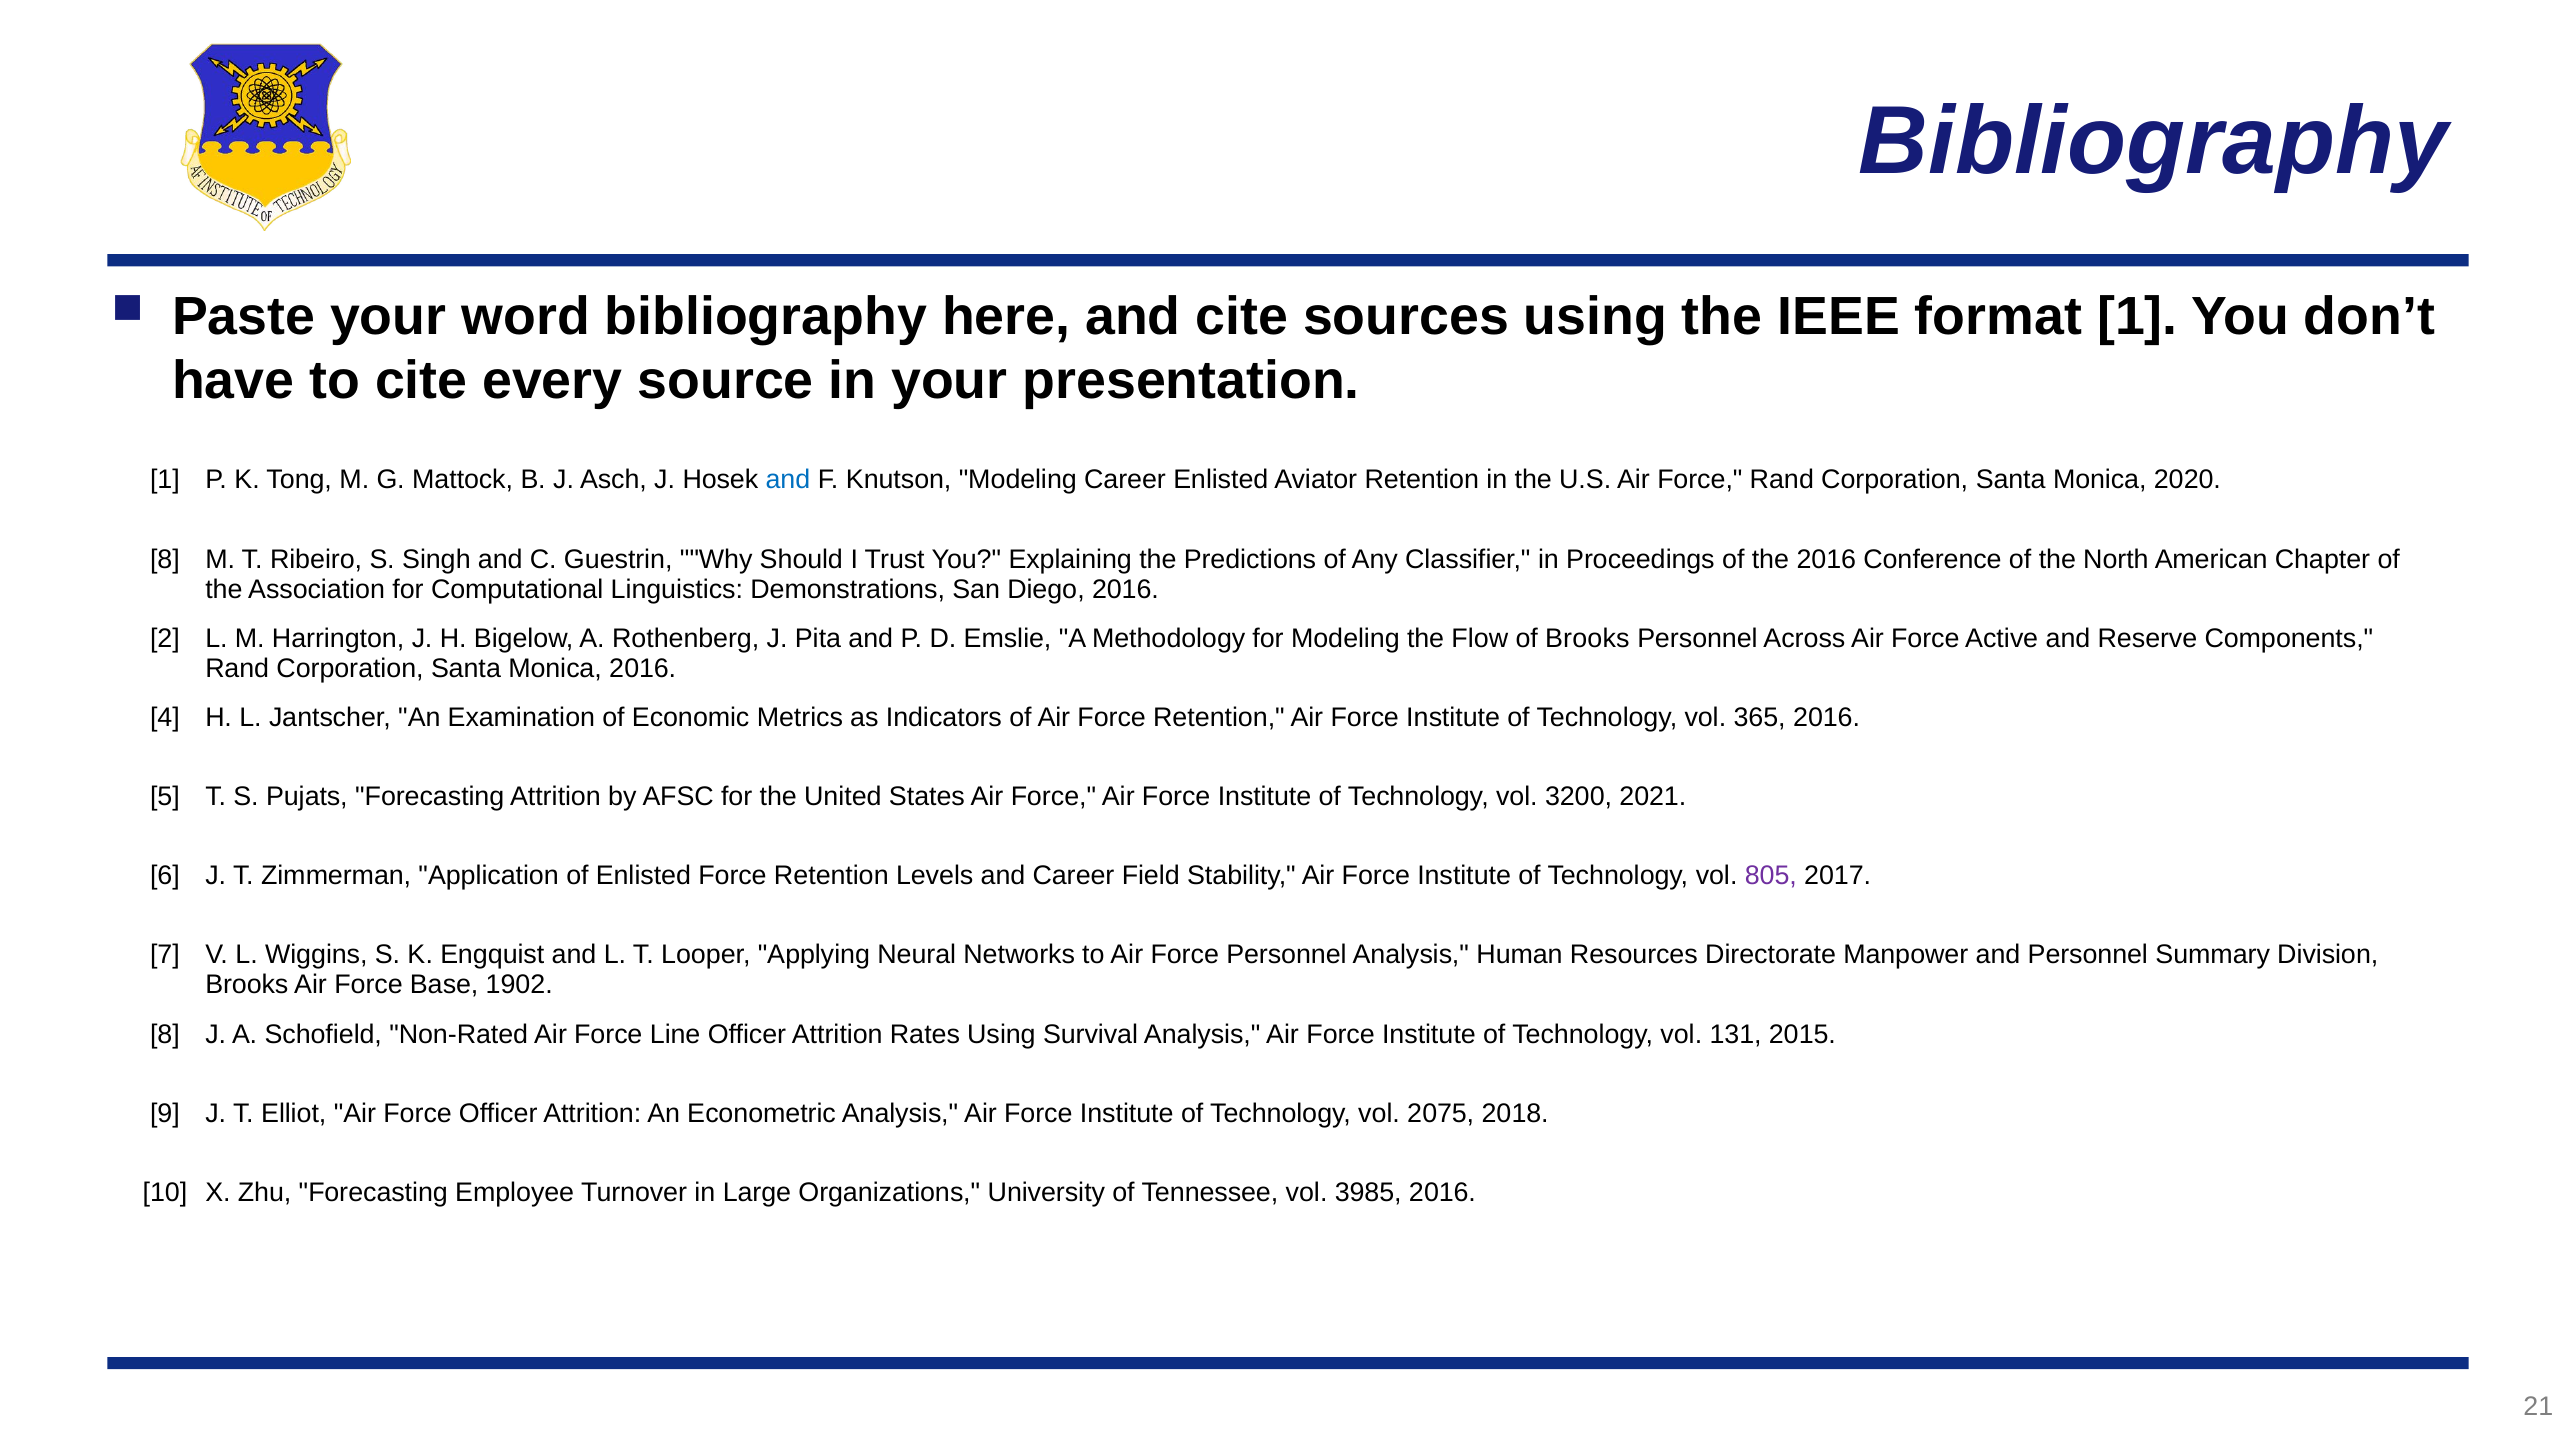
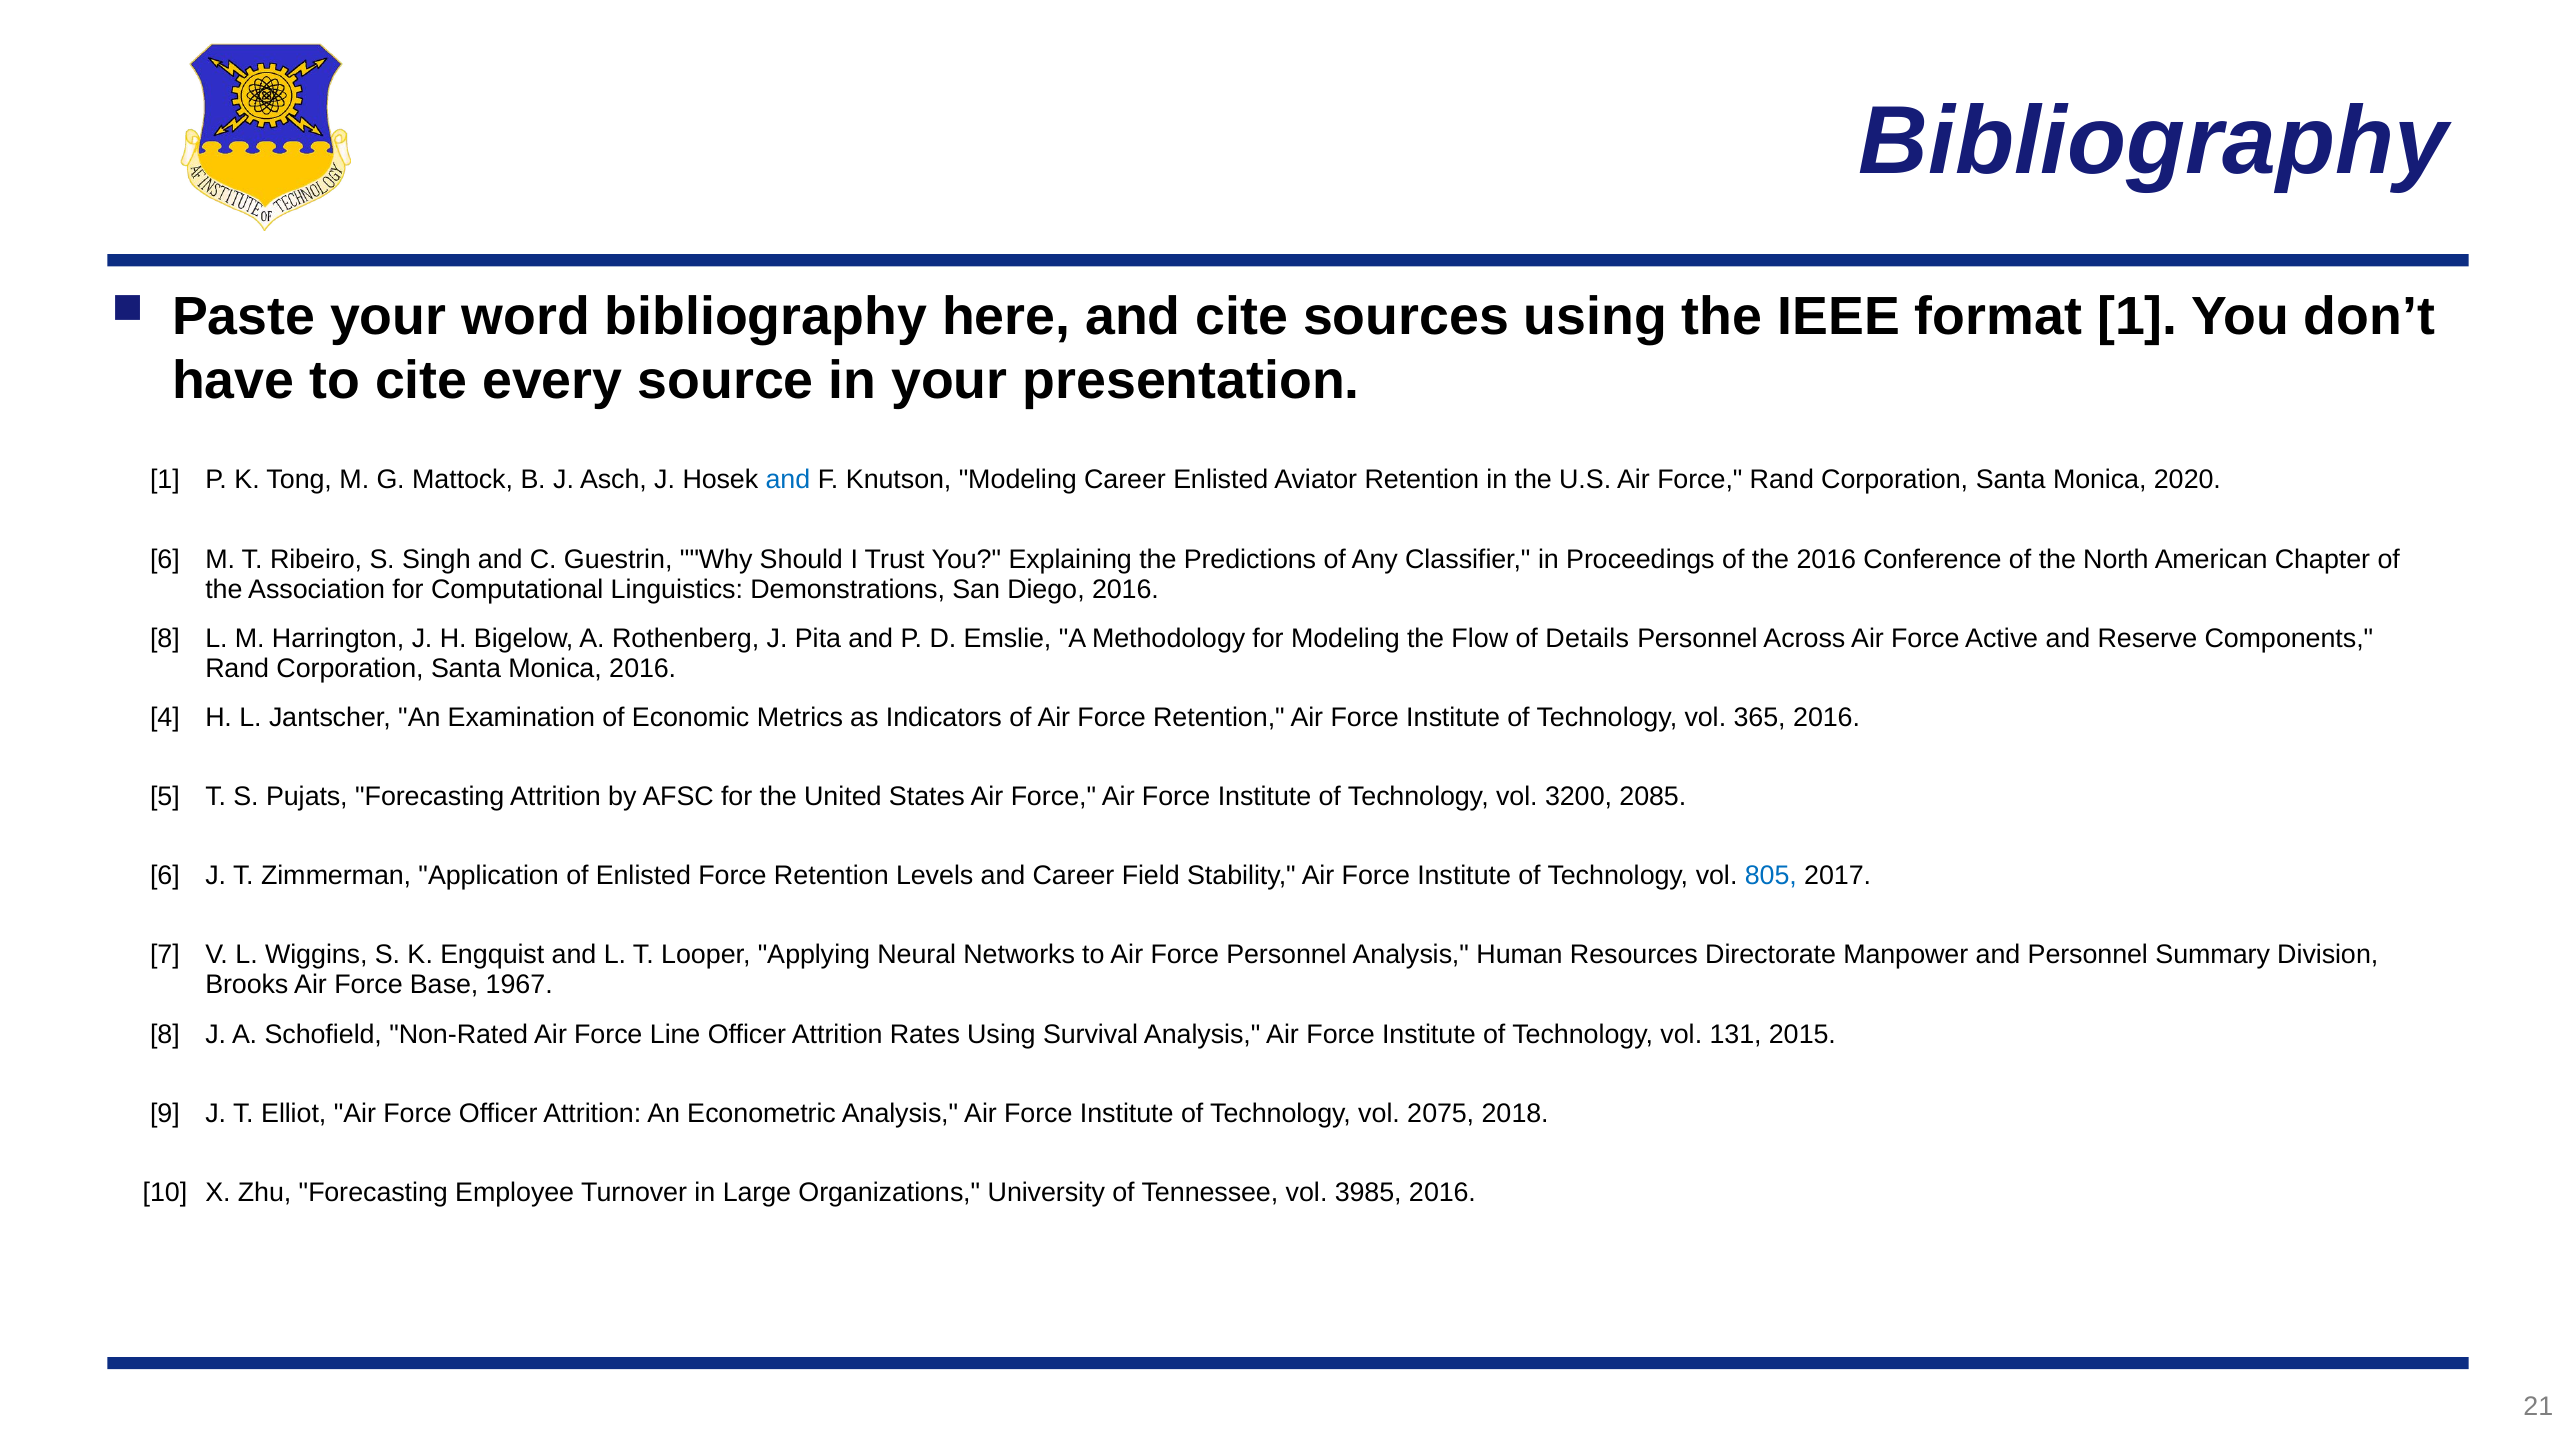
8 at (165, 559): 8 -> 6
2 at (165, 638): 2 -> 8
of Brooks: Brooks -> Details
2021: 2021 -> 2085
805 colour: purple -> blue
1902: 1902 -> 1967
